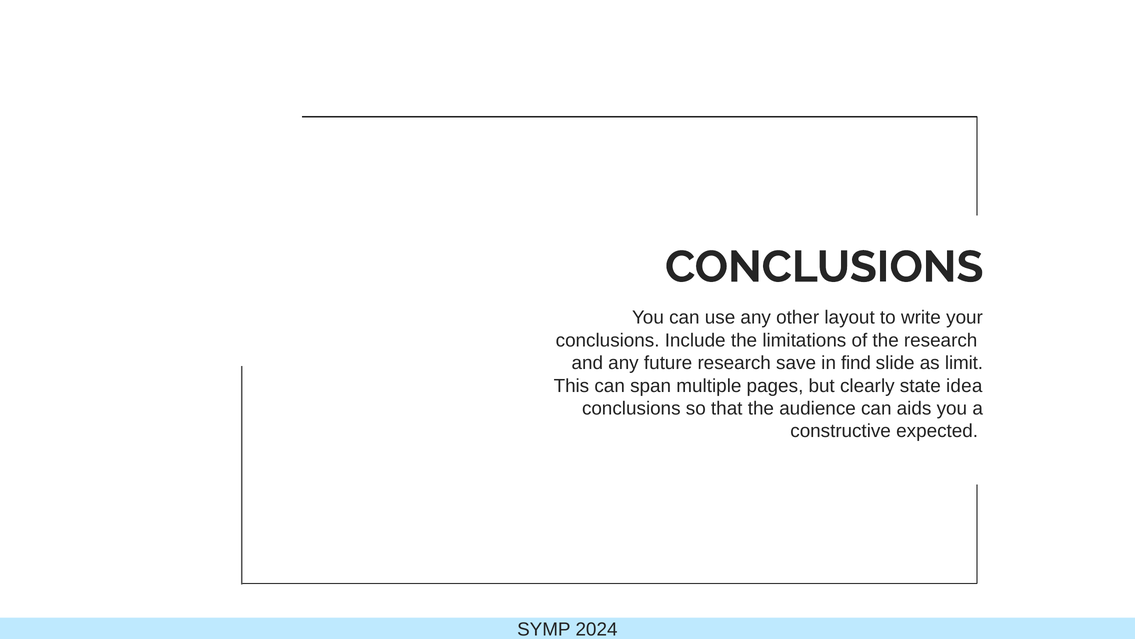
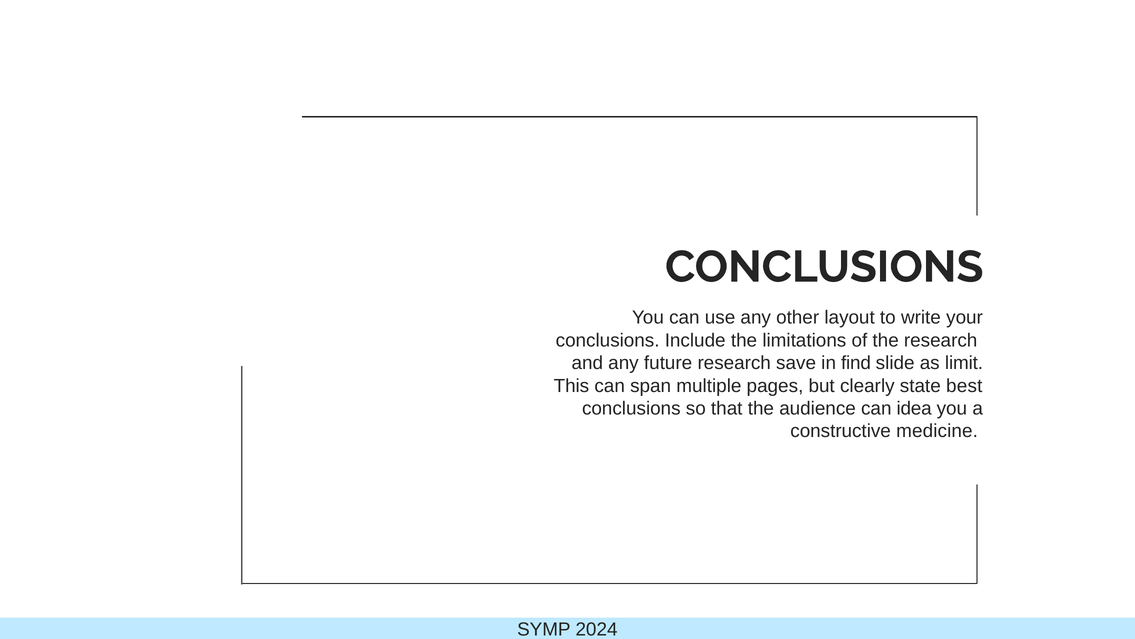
idea: idea -> best
aids: aids -> idea
expected: expected -> medicine
